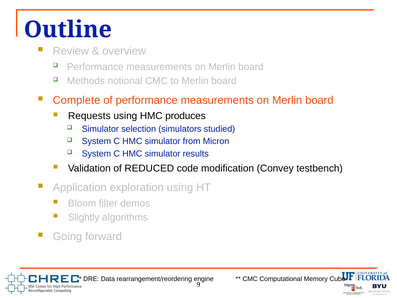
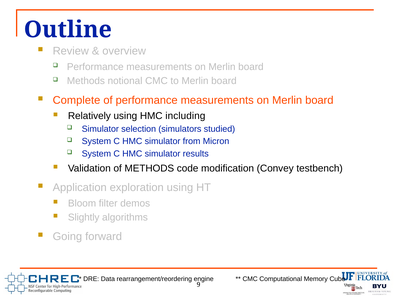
Requests: Requests -> Relatively
produces: produces -> including
of REDUCED: REDUCED -> METHODS
